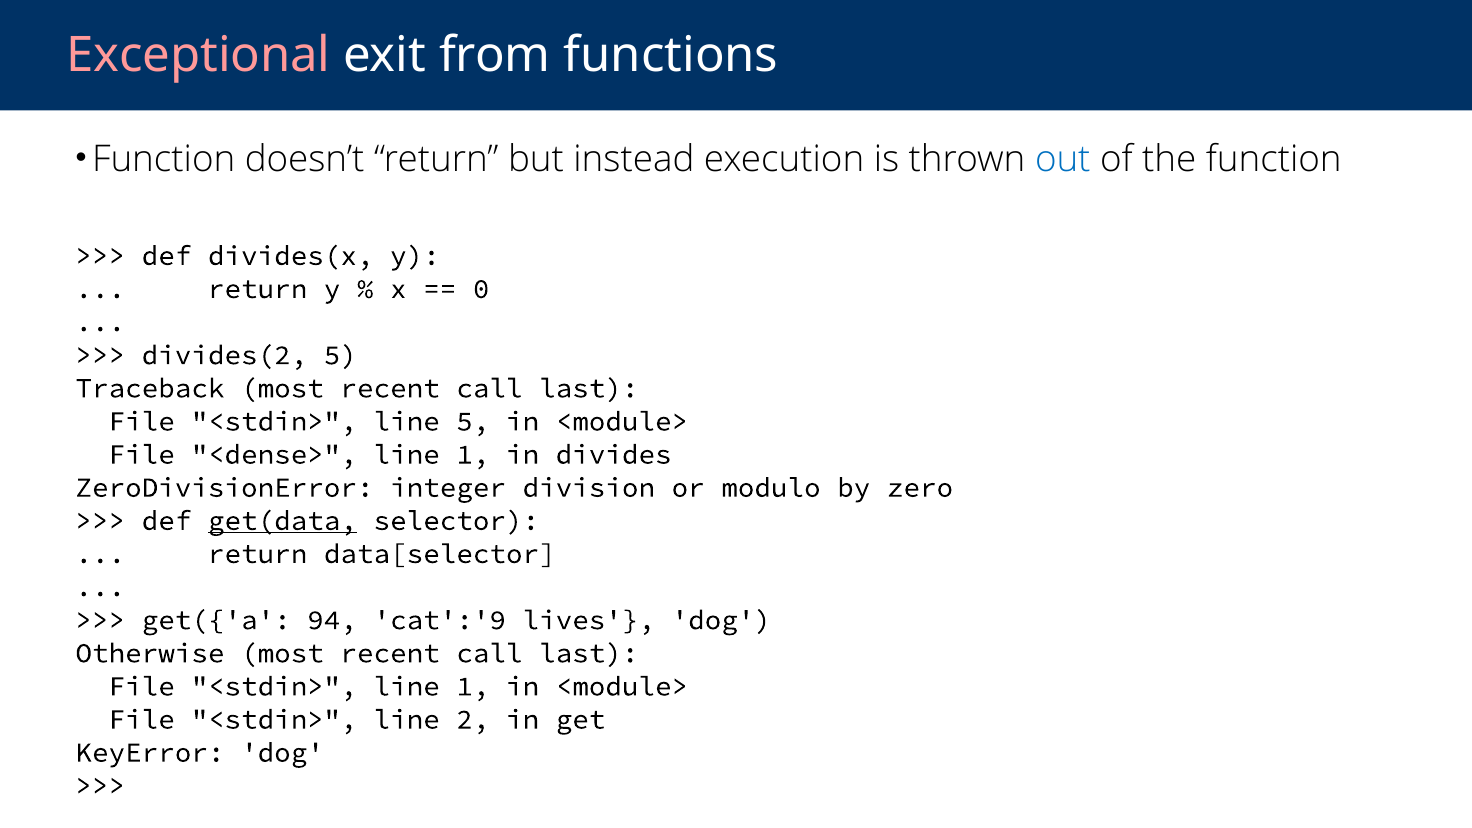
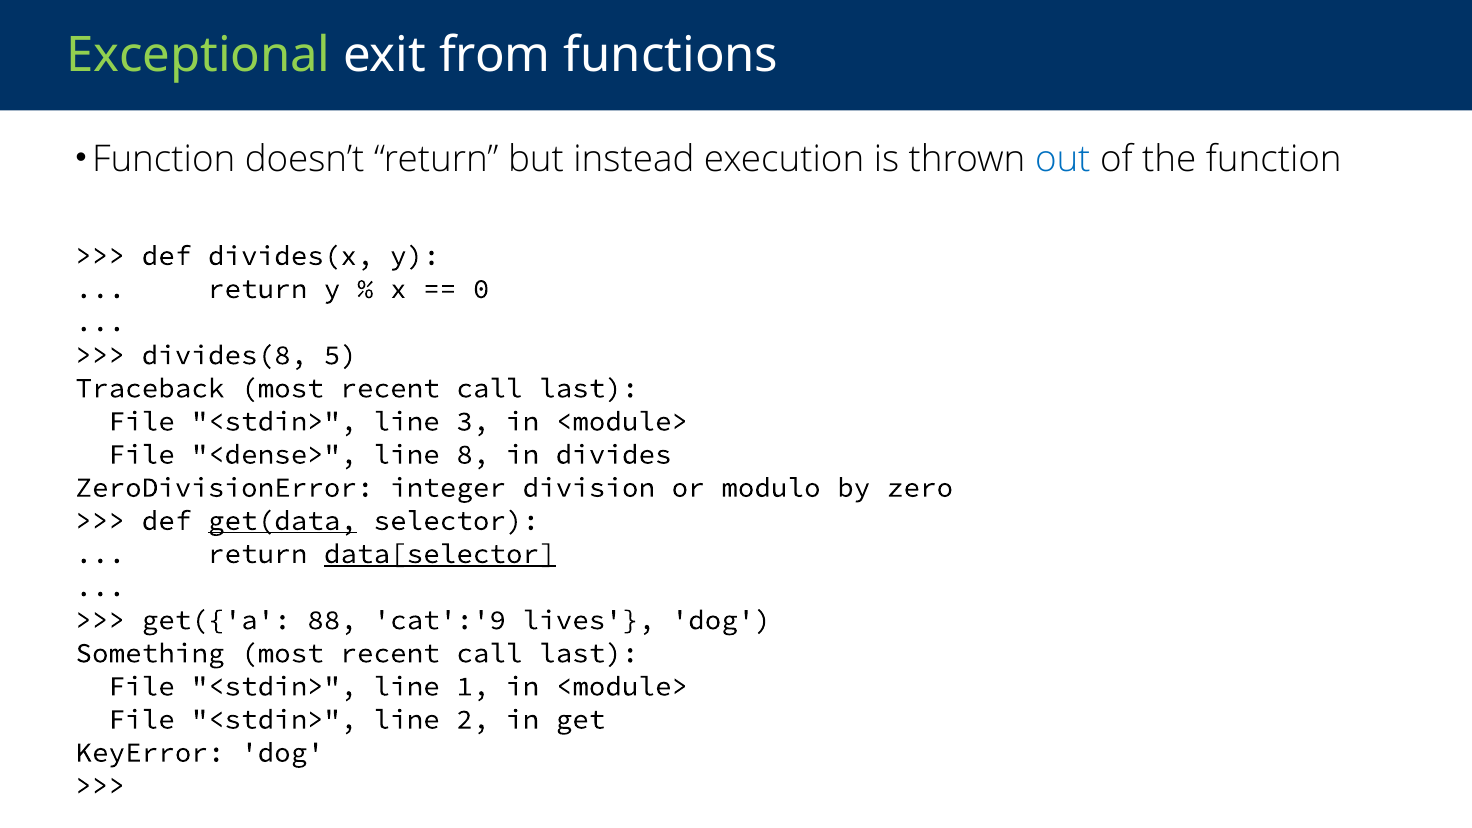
Exceptional colour: pink -> light green
divides(2: divides(2 -> divides(8
line 5: 5 -> 3
1 at (473, 454): 1 -> 8
data[selector underline: none -> present
94: 94 -> 88
Otherwise: Otherwise -> Something
